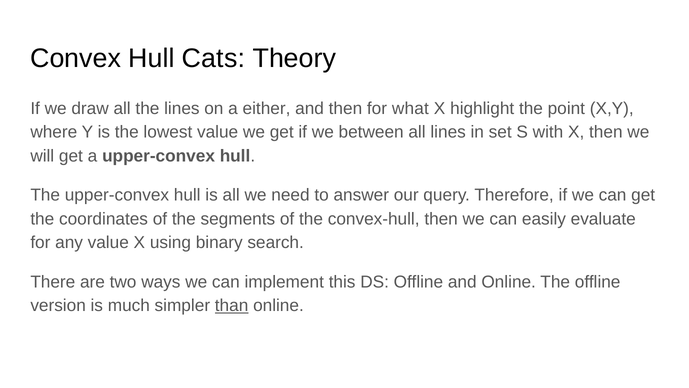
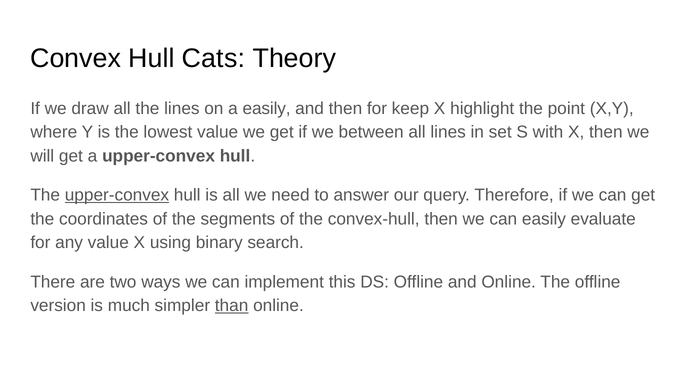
a either: either -> easily
what: what -> keep
upper-convex at (117, 195) underline: none -> present
